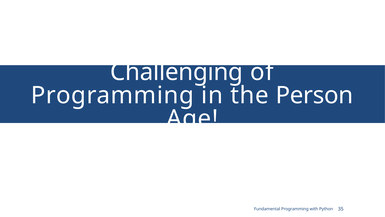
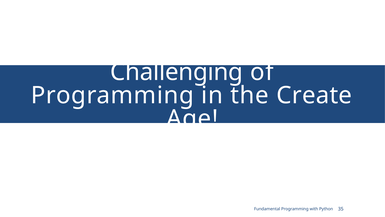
Person: Person -> Create
